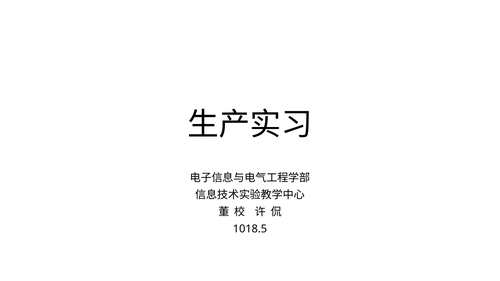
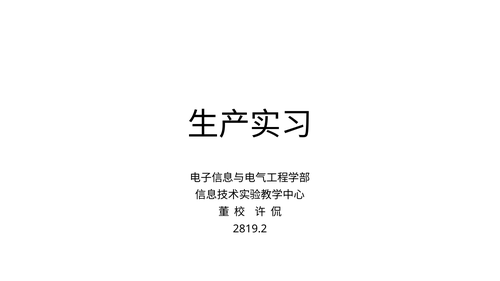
1018.5: 1018.5 -> 2819.2
